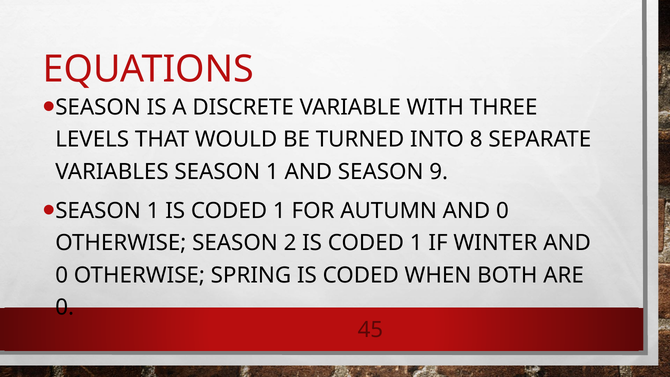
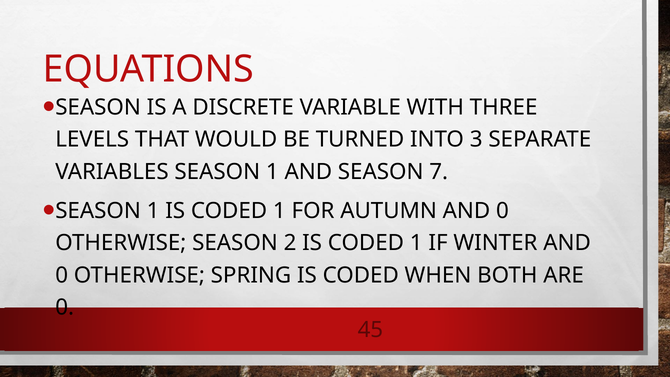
8: 8 -> 3
9: 9 -> 7
